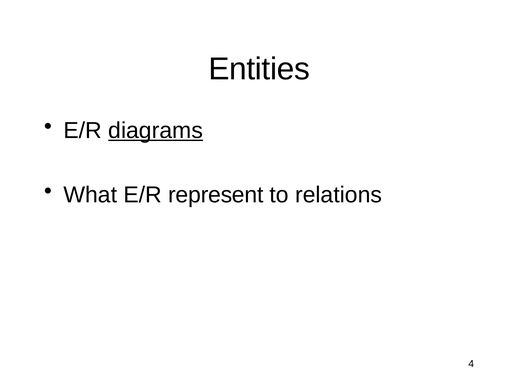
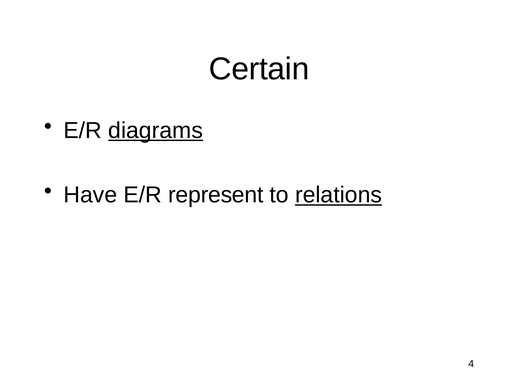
Entities: Entities -> Certain
What: What -> Have
relations underline: none -> present
